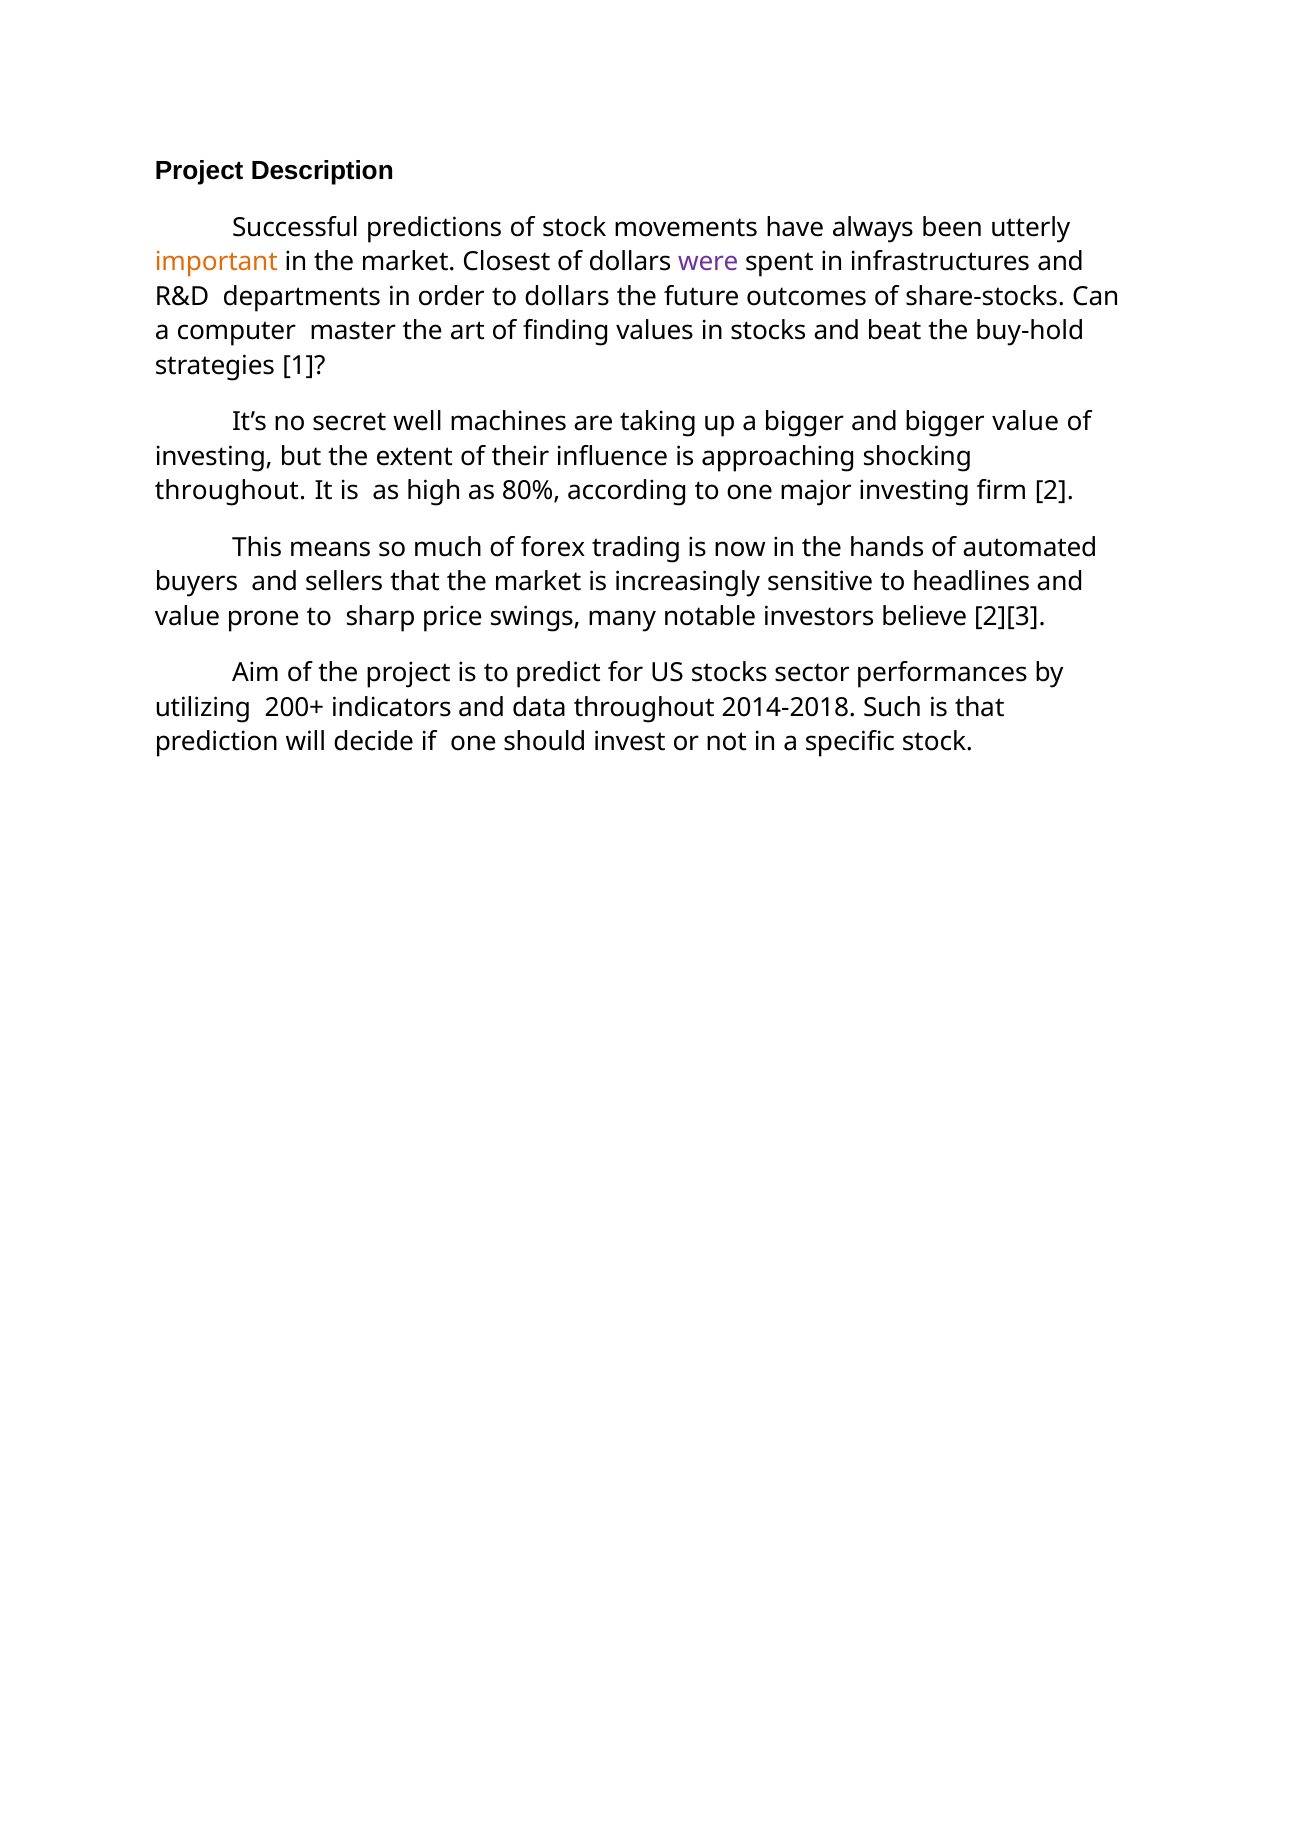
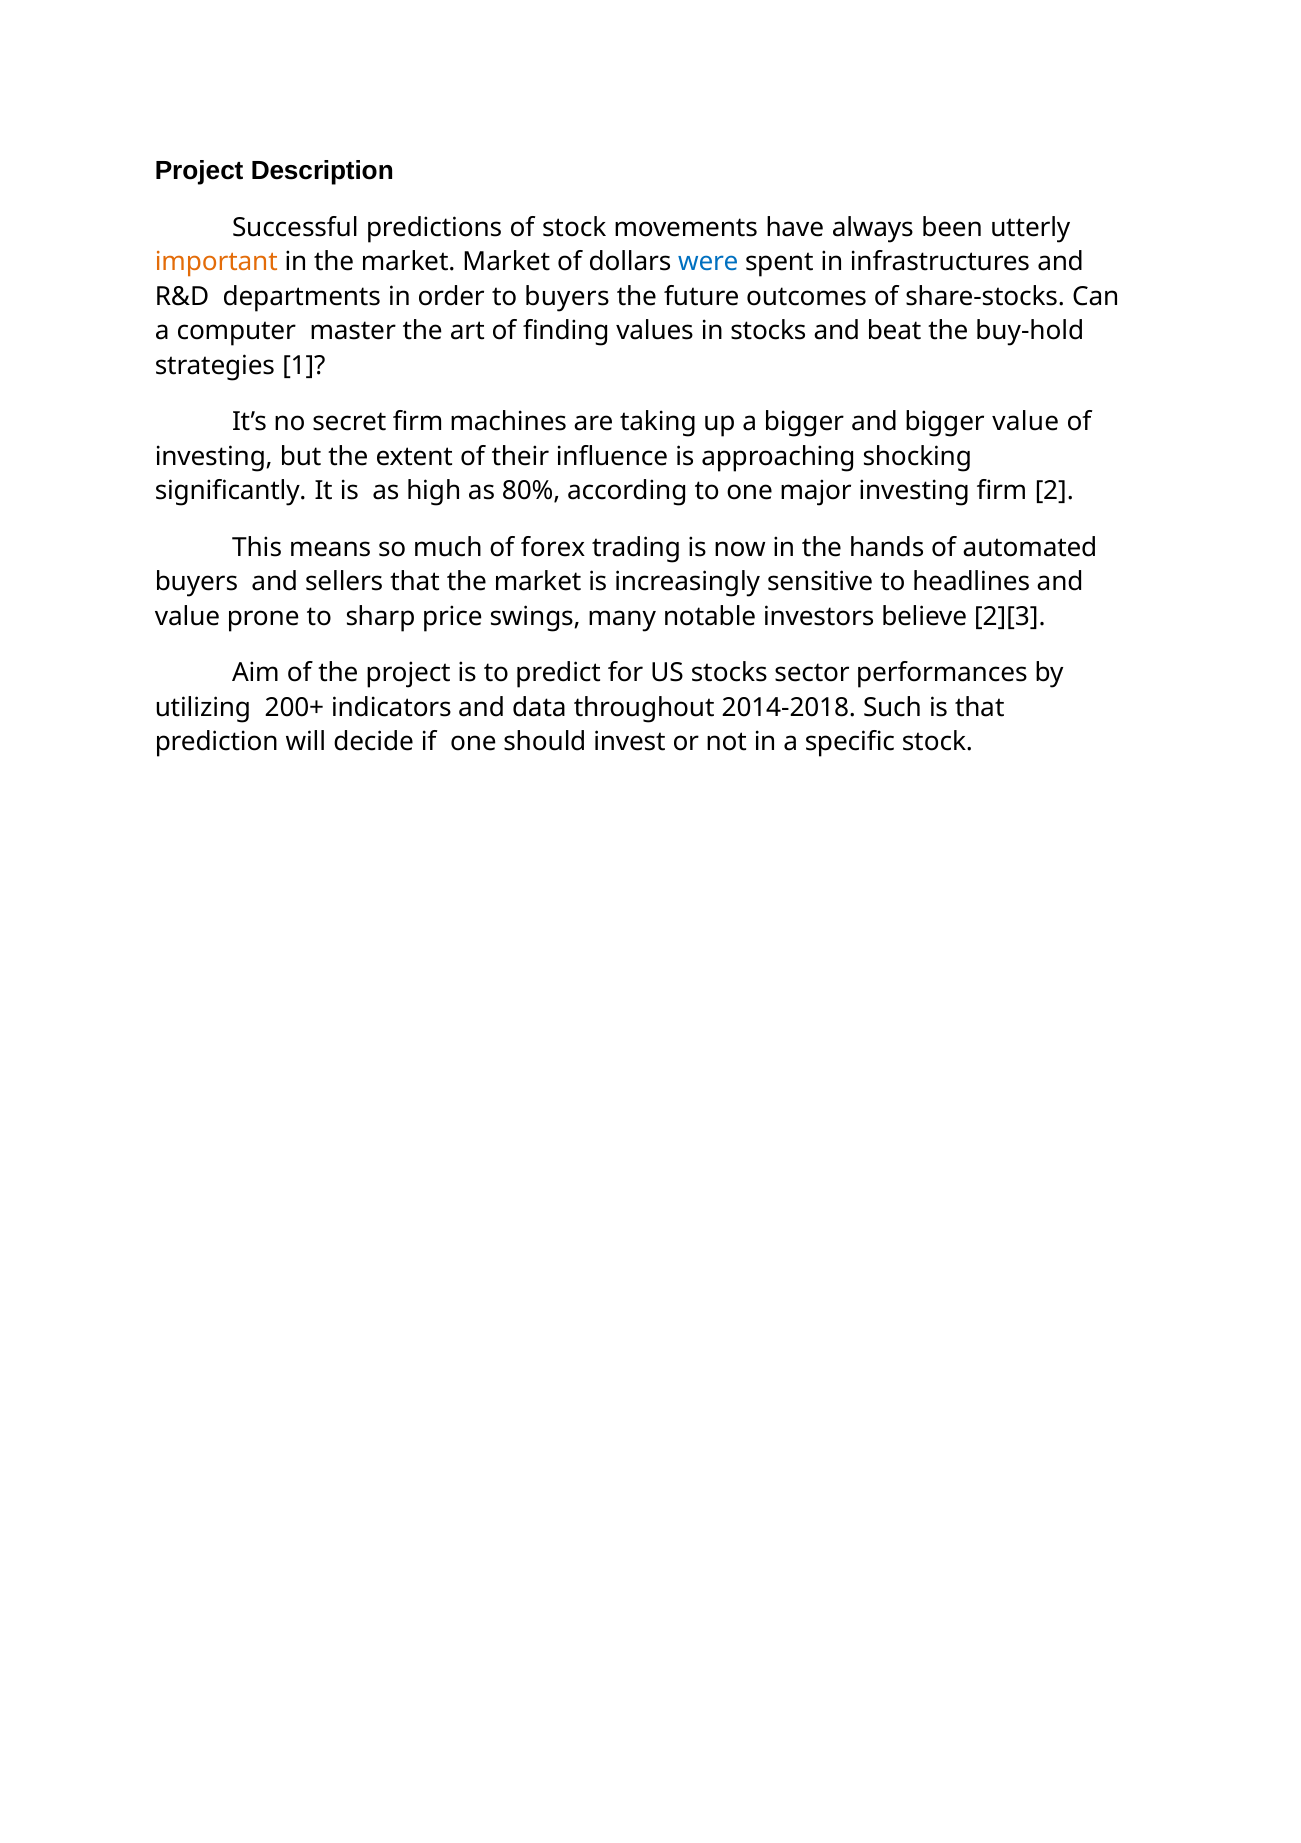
market Closest: Closest -> Market
were colour: purple -> blue
to dollars: dollars -> buyers
secret well: well -> firm
throughout at (230, 491): throughout -> significantly
